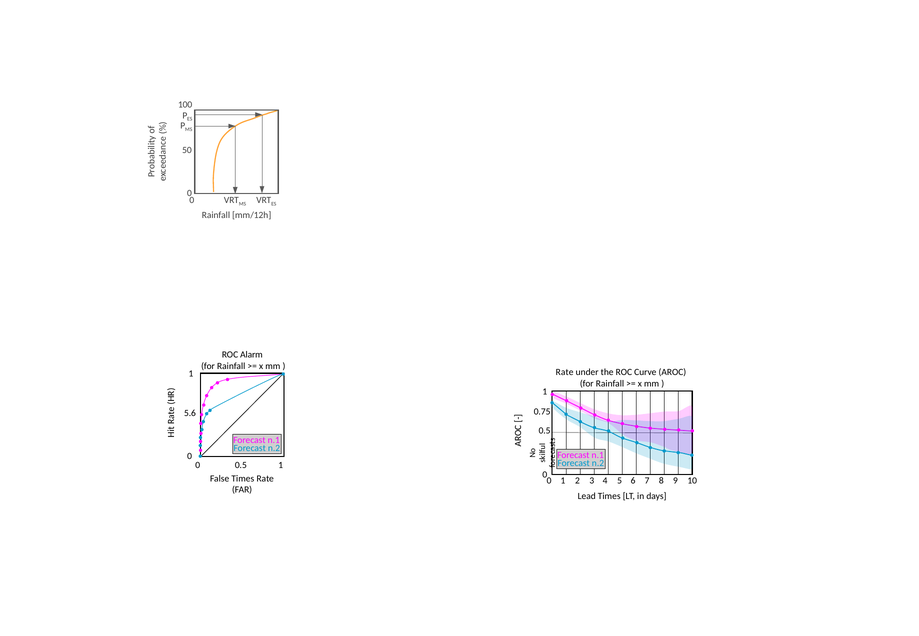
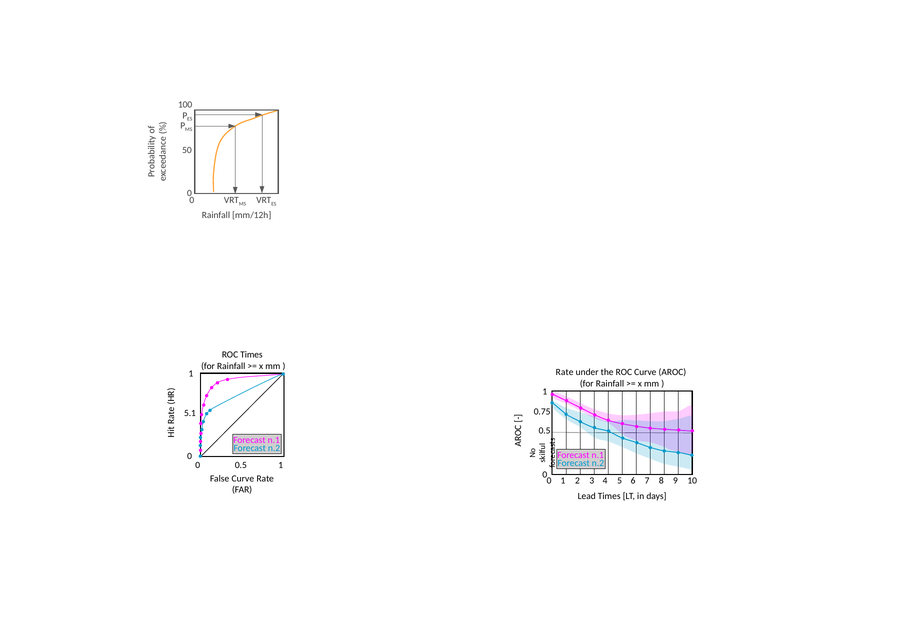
ROC Alarm: Alarm -> Times
5.6: 5.6 -> 5.1
False Times: Times -> Curve
